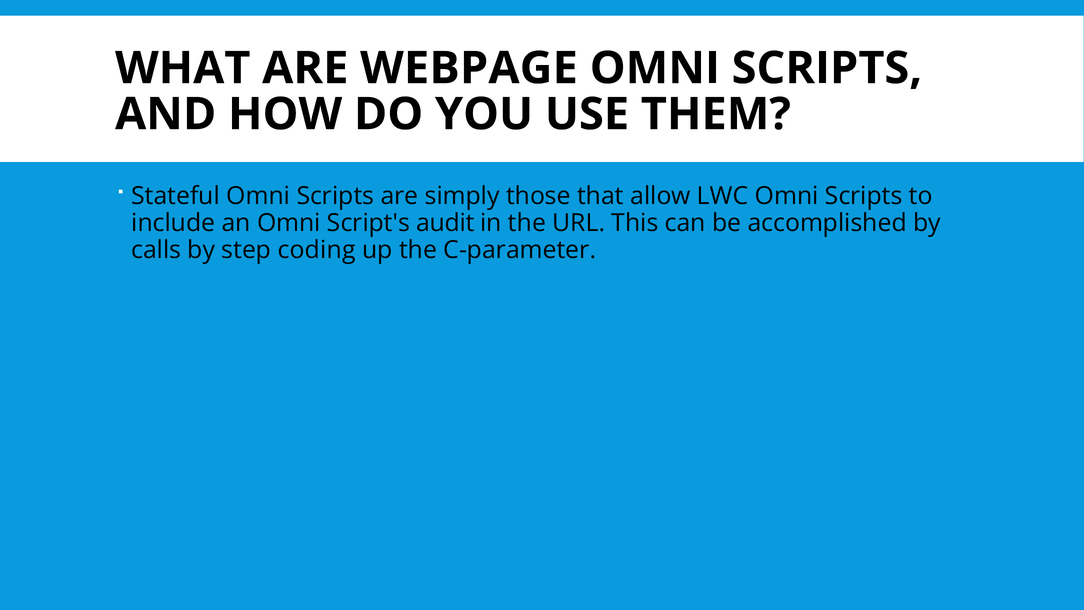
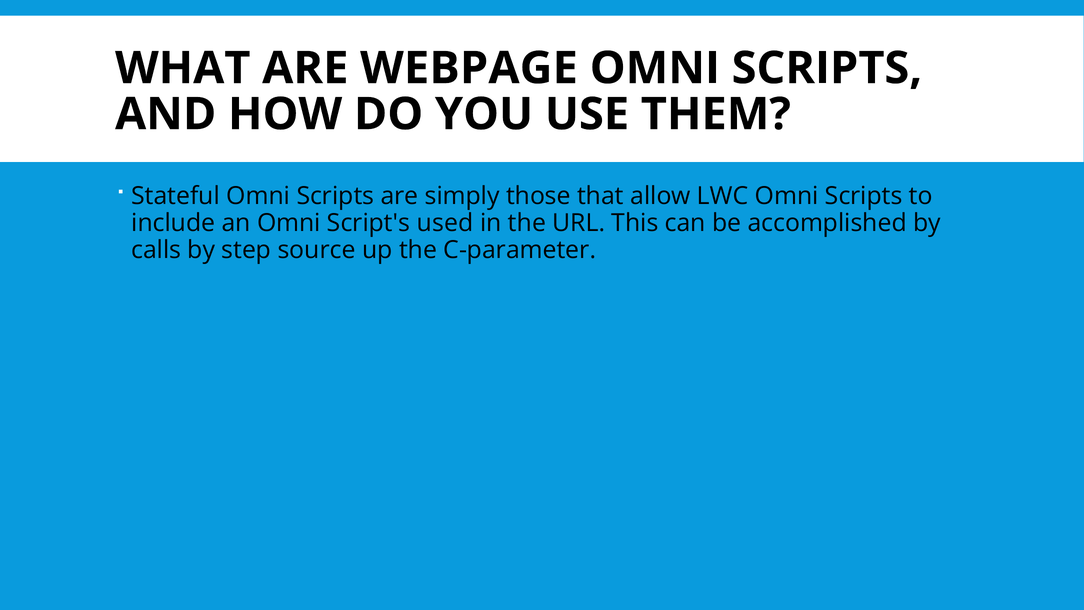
audit: audit -> used
coding: coding -> source
